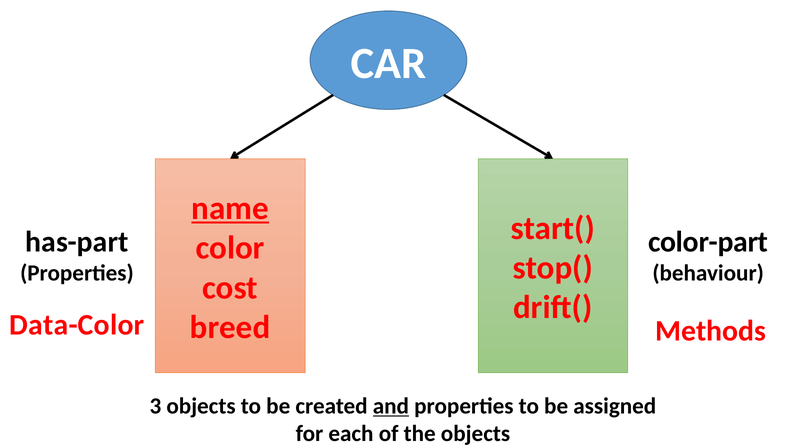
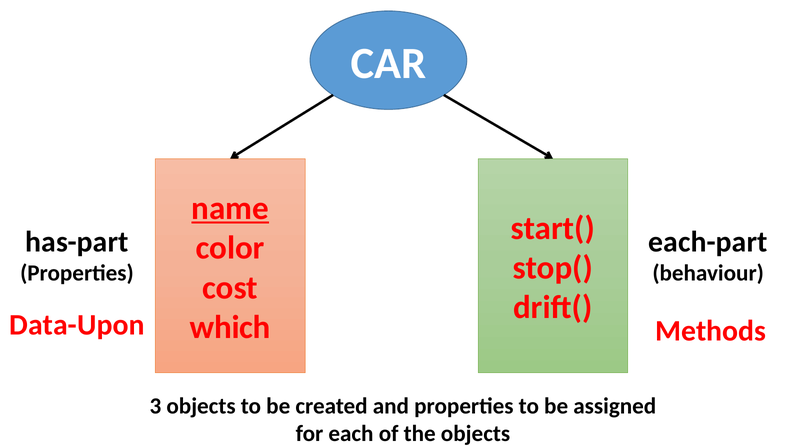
color-part: color-part -> each-part
Data-Color: Data-Color -> Data-Upon
breed: breed -> which
and underline: present -> none
